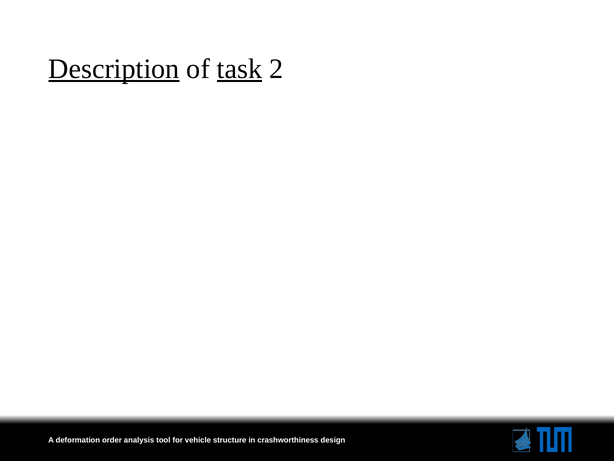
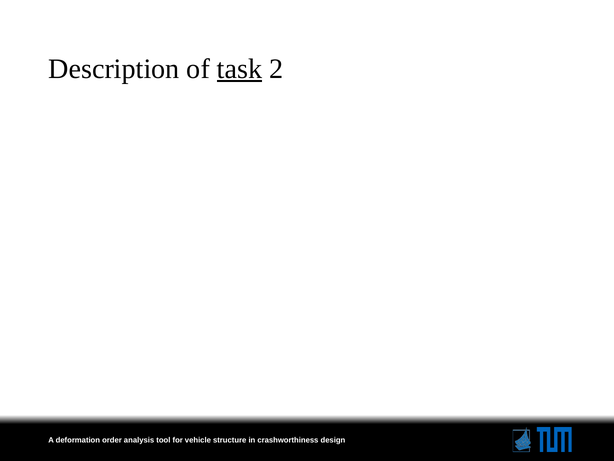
Description underline: present -> none
